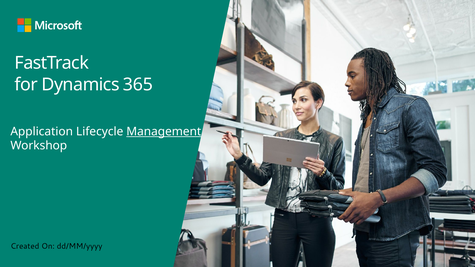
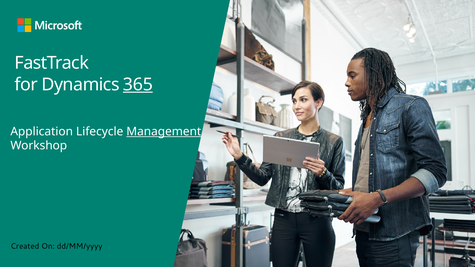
365 underline: none -> present
